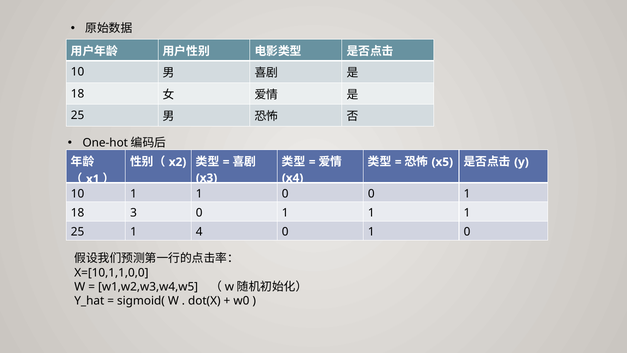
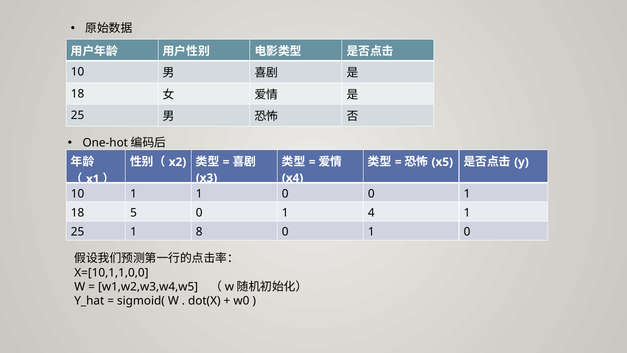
3: 3 -> 5
0 1 1: 1 -> 4
4: 4 -> 8
